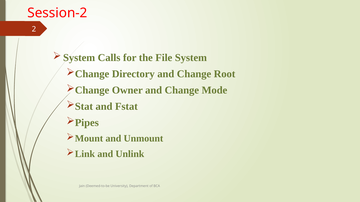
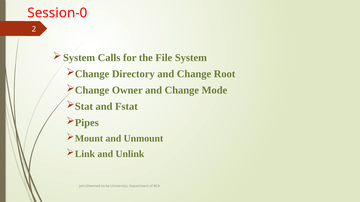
Session-2: Session-2 -> Session-0
